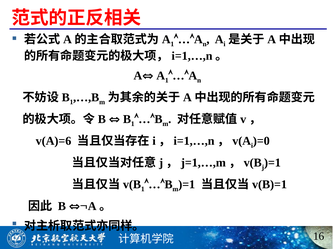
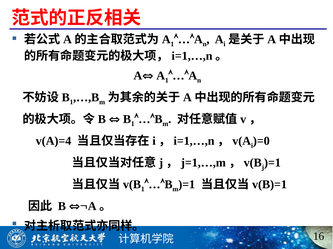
v(A)=6: v(A)=6 -> v(A)=4
